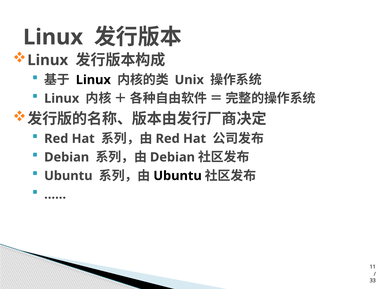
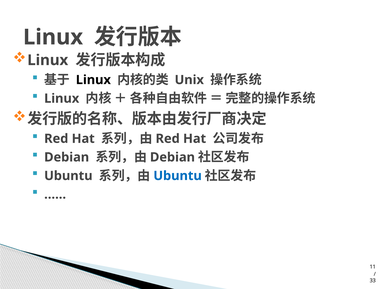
Ubuntu at (178, 176) colour: black -> blue
